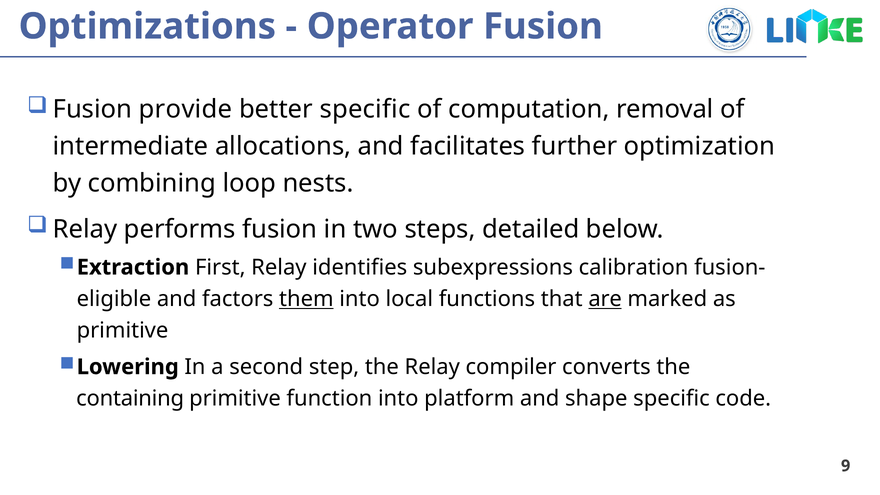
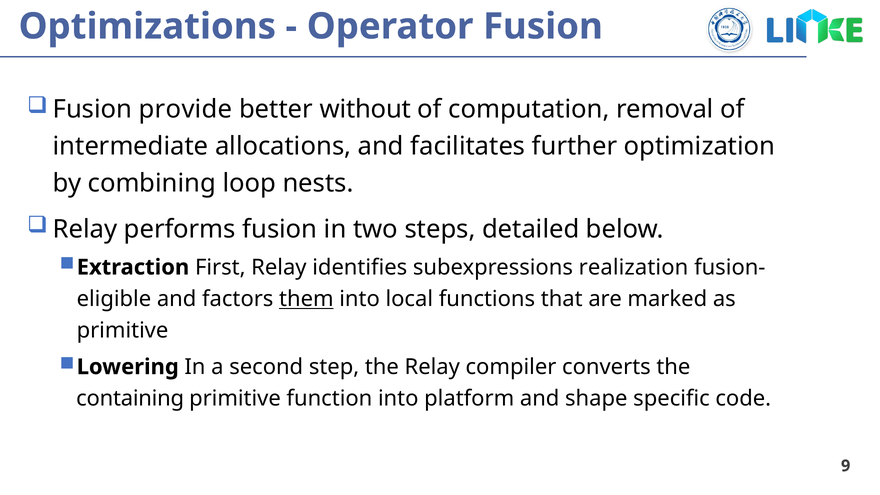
better specific: specific -> without
calibration: calibration -> realization
are underline: present -> none
